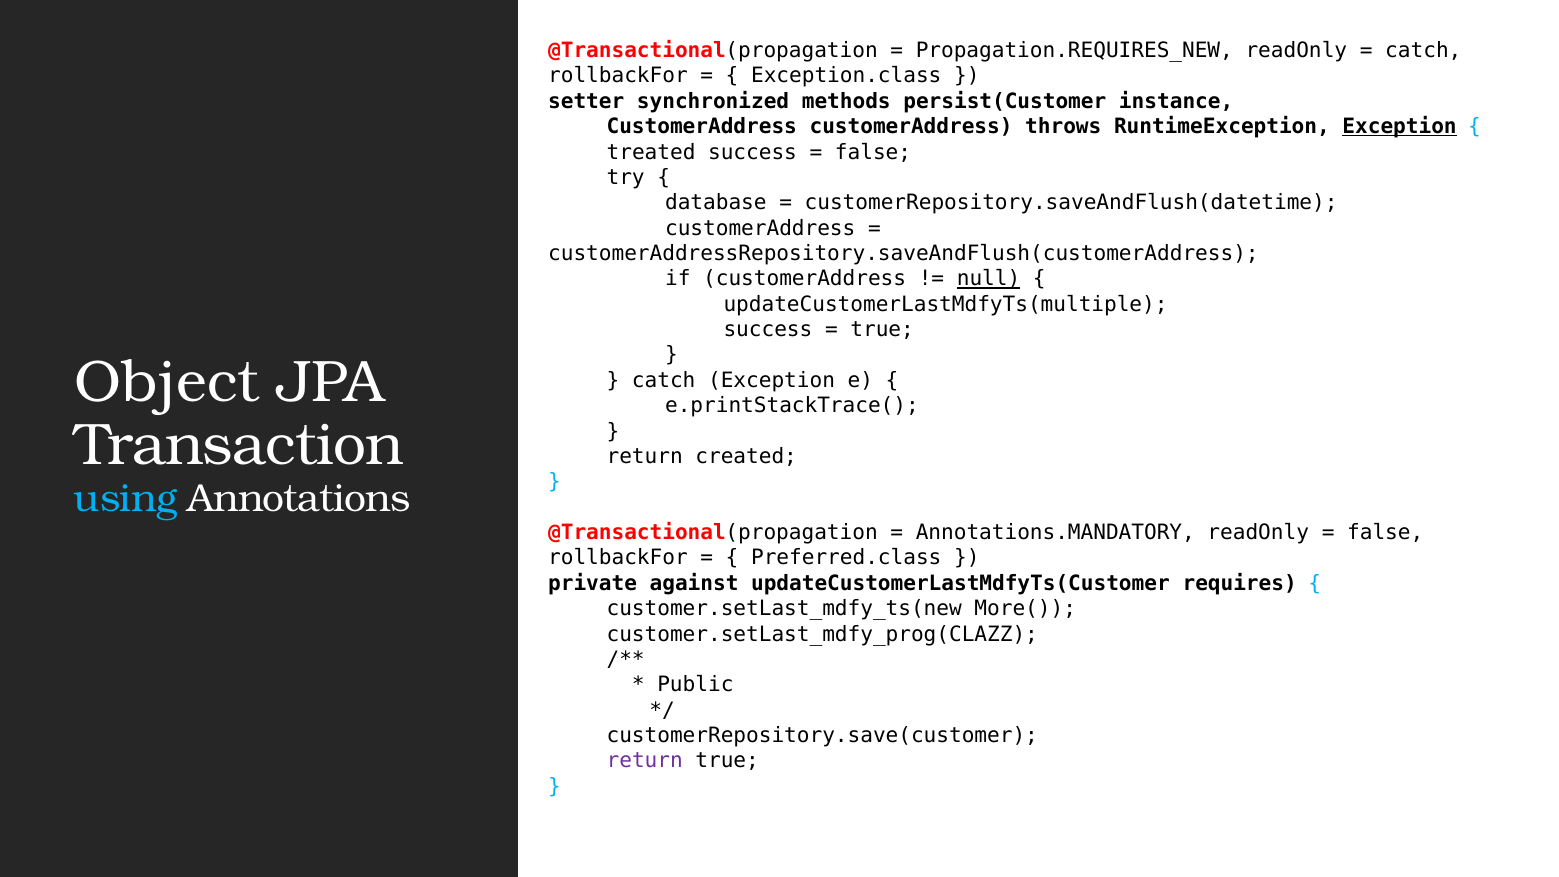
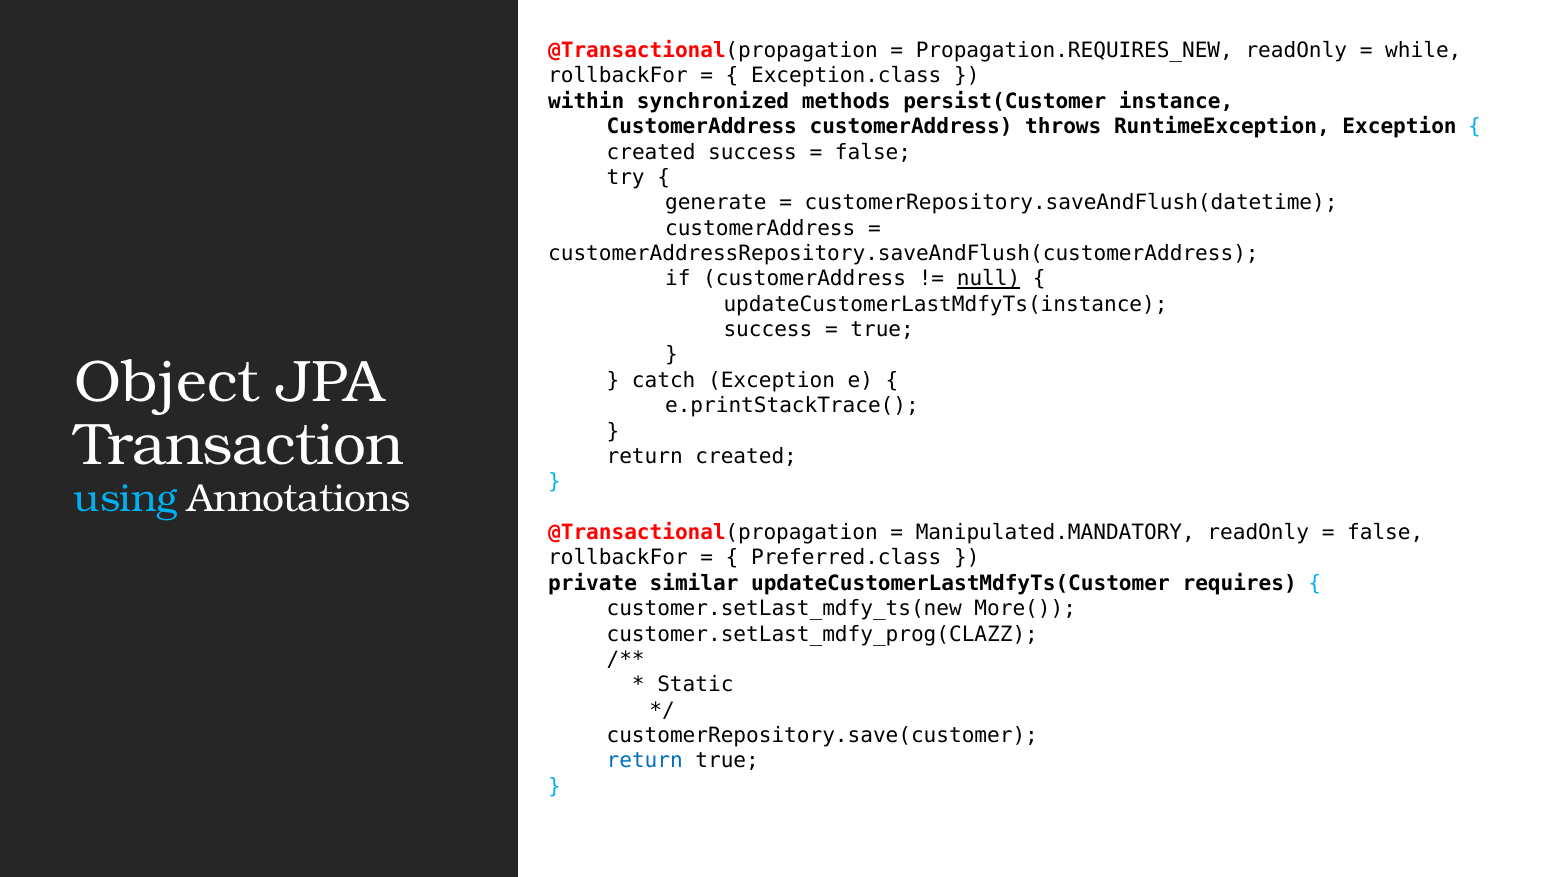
catch at (1423, 51): catch -> while
setter: setter -> within
Exception at (1400, 127) underline: present -> none
treated at (651, 152): treated -> created
database: database -> generate
updateCustomerLastMdfyTs(multiple: updateCustomerLastMdfyTs(multiple -> updateCustomerLastMdfyTs(instance
Annotations.MANDATORY: Annotations.MANDATORY -> Manipulated.MANDATORY
against: against -> similar
Public: Public -> Static
return at (645, 761) colour: purple -> blue
